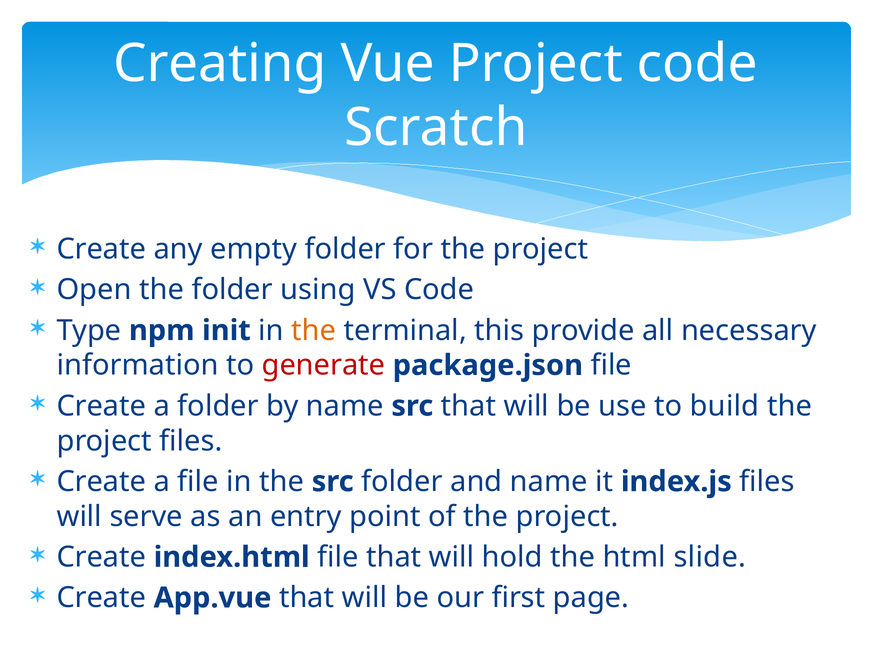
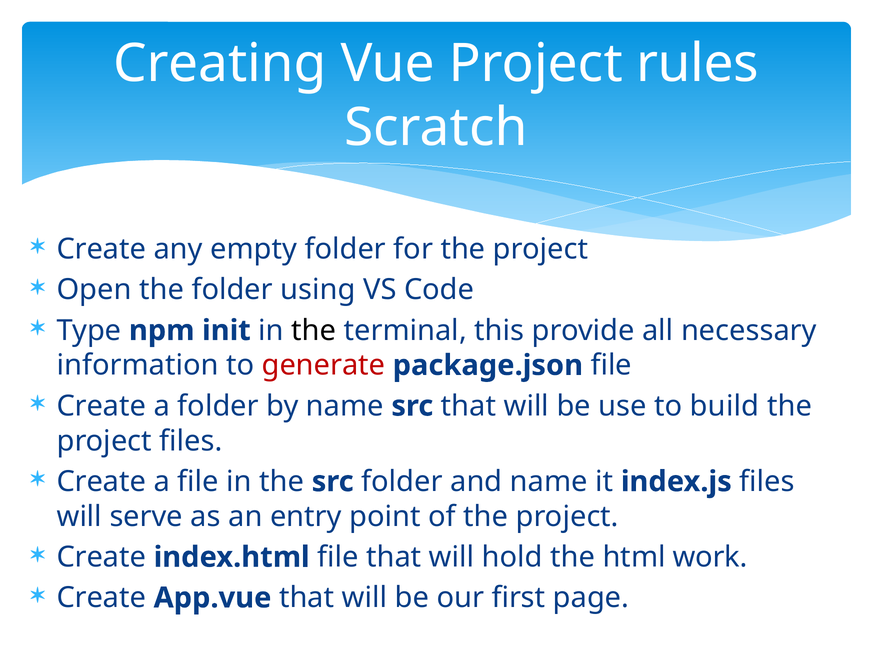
Project code: code -> rules
the at (314, 330) colour: orange -> black
slide: slide -> work
